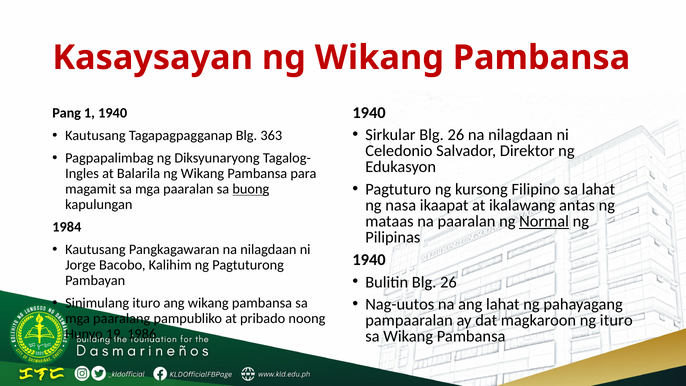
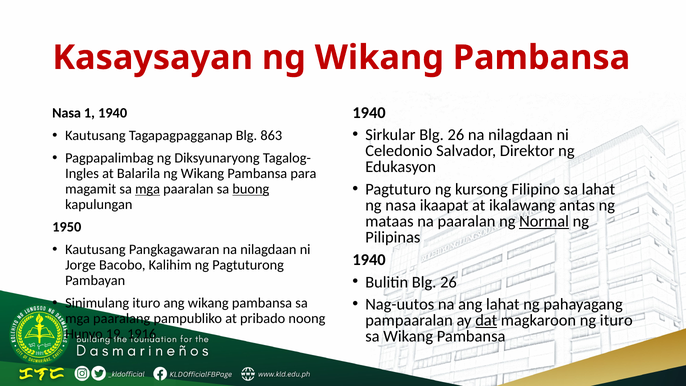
Pang at (67, 113): Pang -> Nasa
363: 363 -> 863
mga at (148, 189) underline: none -> present
1984: 1984 -> 1950
dat underline: none -> present
1986: 1986 -> 1916
